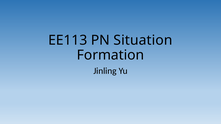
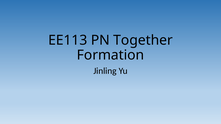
Situation: Situation -> Together
